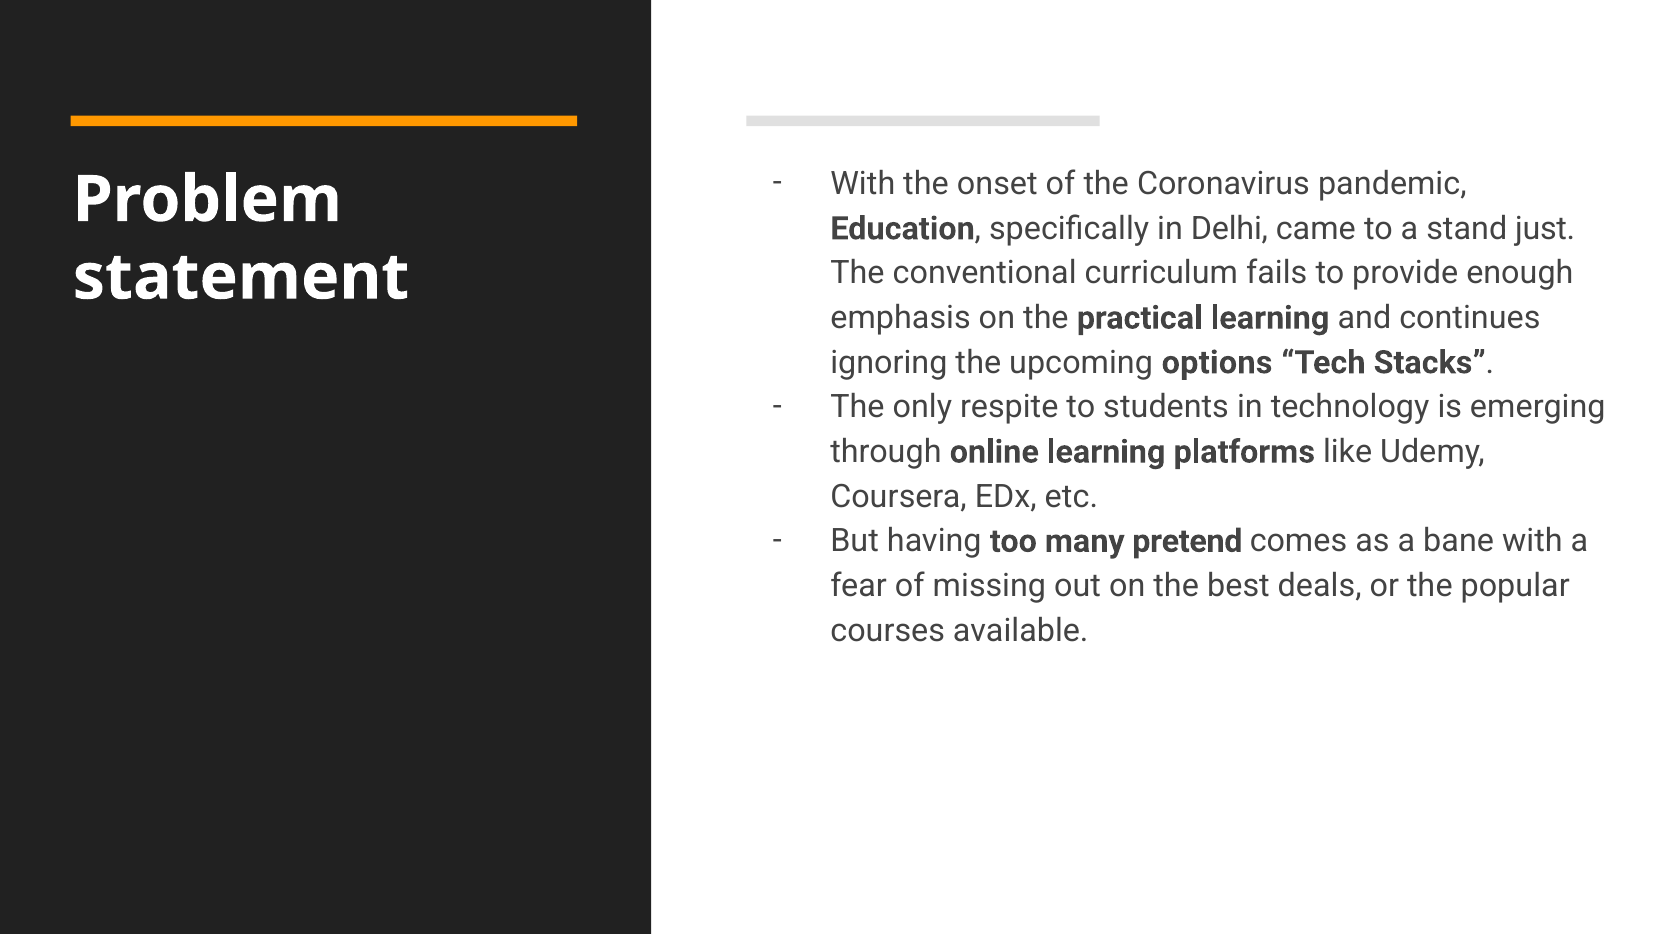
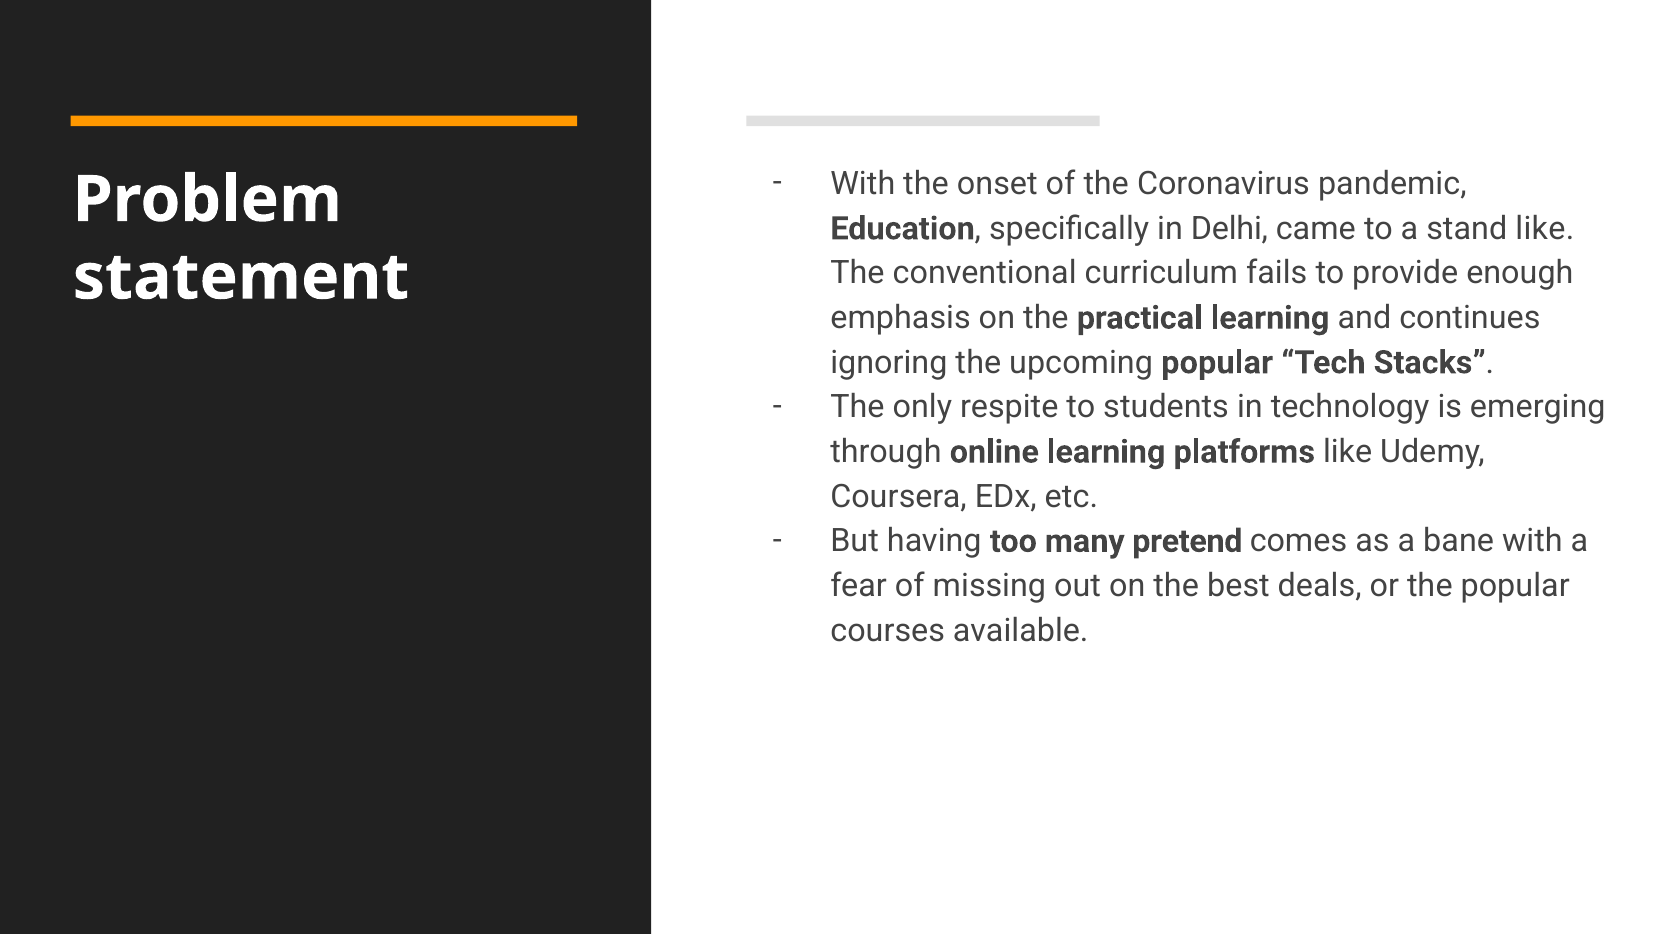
stand just: just -> like
upcoming options: options -> popular
